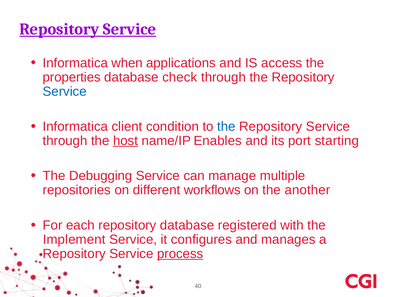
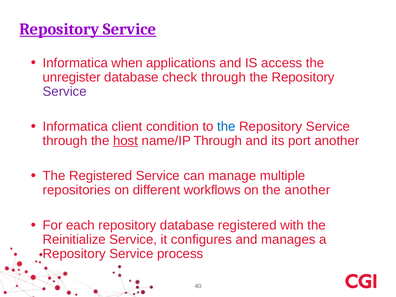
properties: properties -> unregister
Service at (65, 91) colour: blue -> purple
name/IP Enables: Enables -> Through
port starting: starting -> another
The Debugging: Debugging -> Registered
Implement: Implement -> Reinitialize
process underline: present -> none
